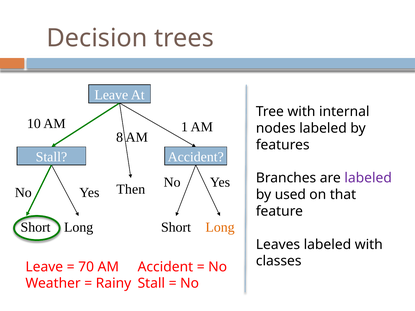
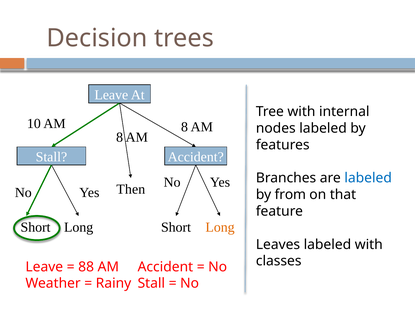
10 AM 1: 1 -> 8
labeled at (368, 178) colour: purple -> blue
used: used -> from
70: 70 -> 88
